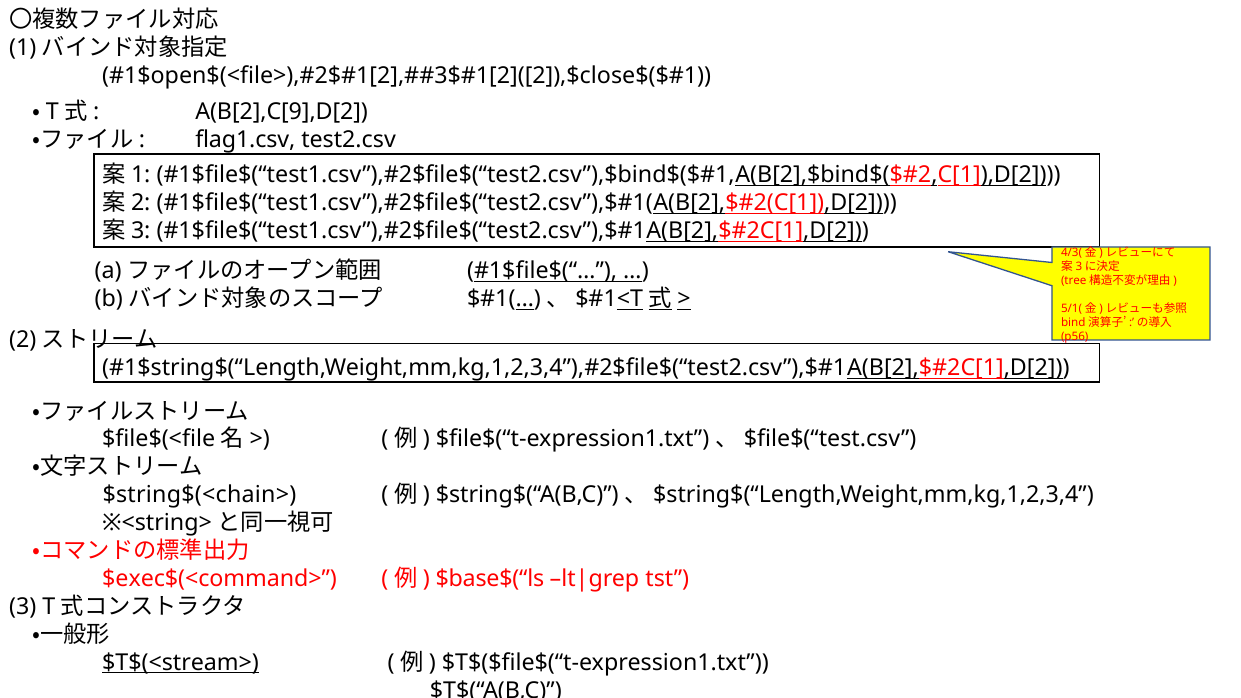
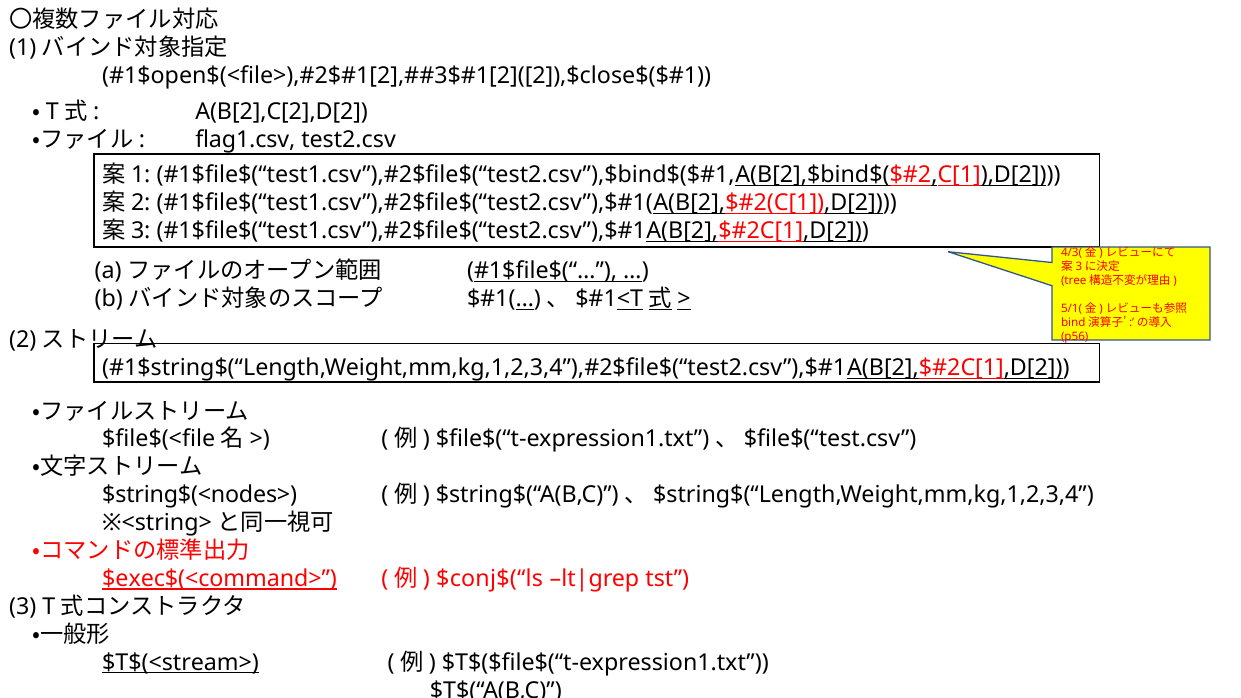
A(B[2],C[9],D[2: A(B[2],C[9],D[2 -> A(B[2],C[2],D[2
$string$(<chain>: $string$(<chain> -> $string$(<nodes>
$exec$(<command> underline: none -> present
$base$(“ls: $base$(“ls -> $conj$(“ls
